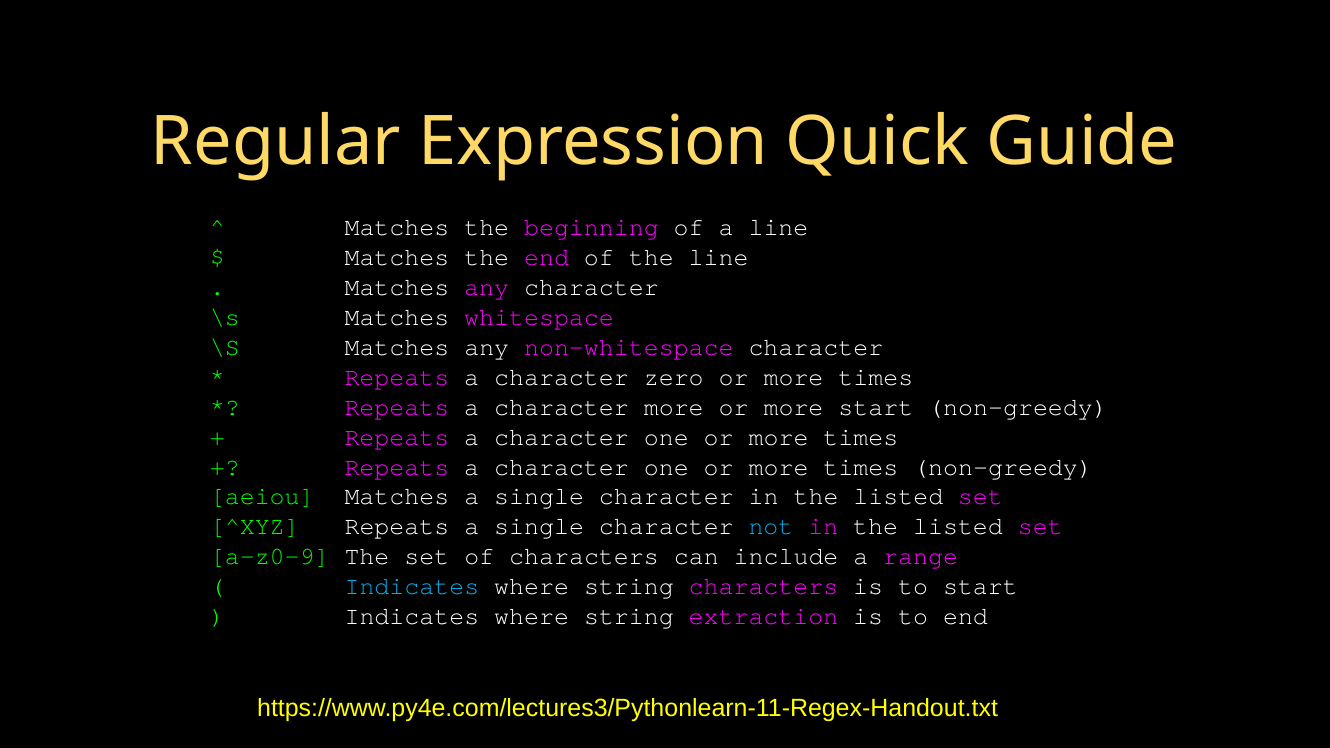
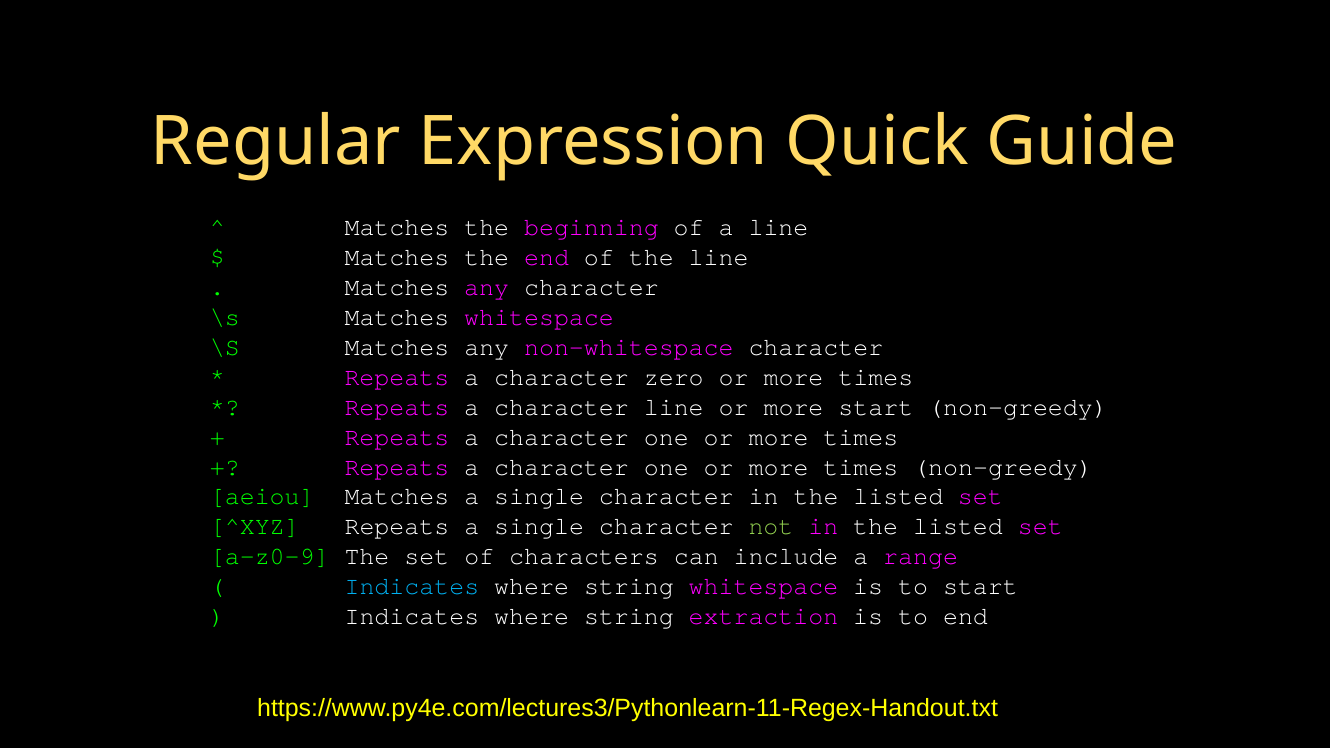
character more: more -> line
not colour: light blue -> light green
string characters: characters -> whitespace
